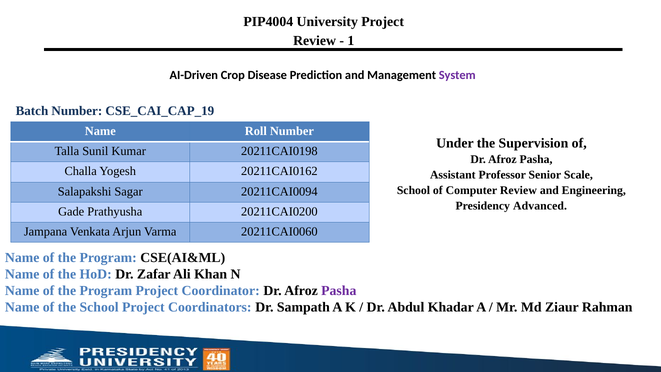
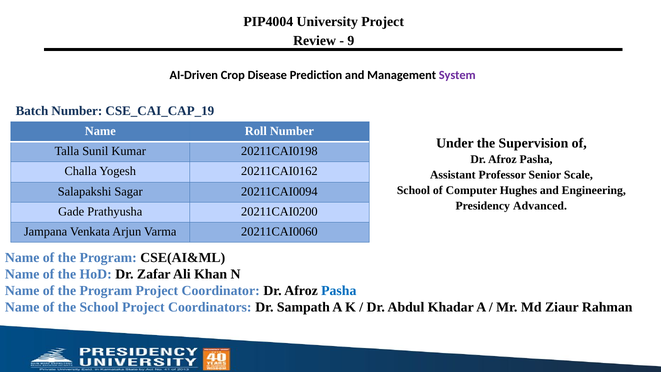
1: 1 -> 9
Computer Review: Review -> Hughes
Pasha at (339, 291) colour: purple -> blue
